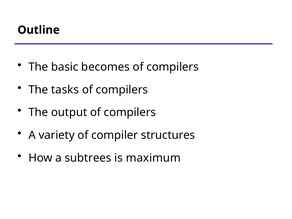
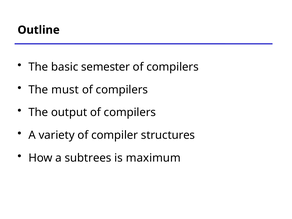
becomes: becomes -> semester
tasks: tasks -> must
